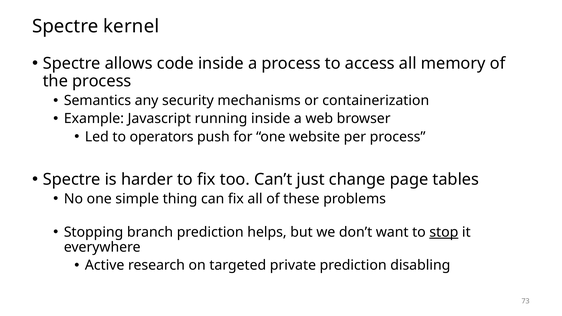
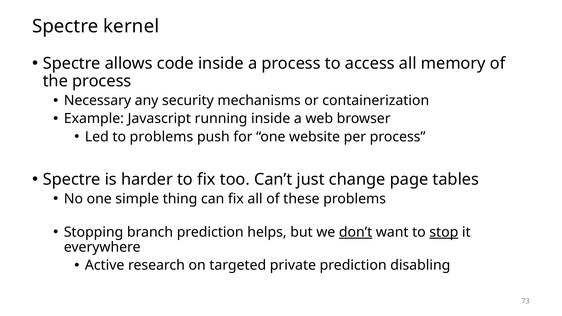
Semantics: Semantics -> Necessary
to operators: operators -> problems
don’t underline: none -> present
